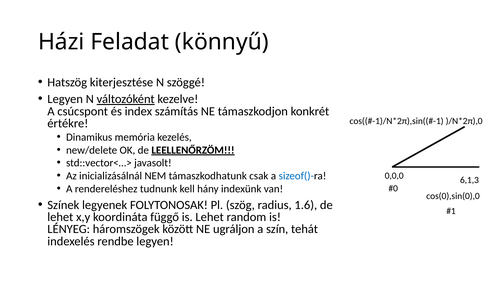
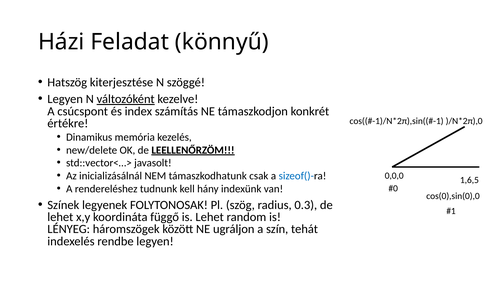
6,1,3: 6,1,3 -> 1,6,5
1.6: 1.6 -> 0.3
